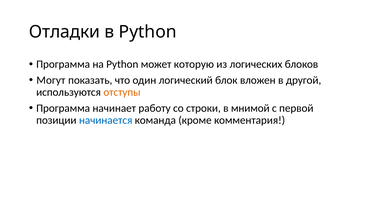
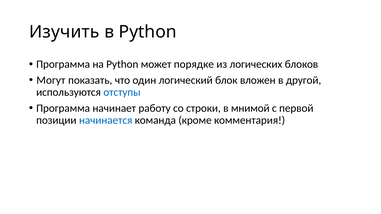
Отладки: Отладки -> Изучить
которую: которую -> порядке
отступы colour: orange -> blue
